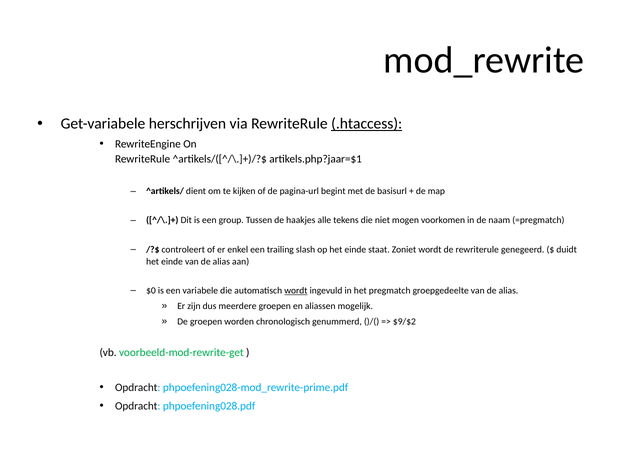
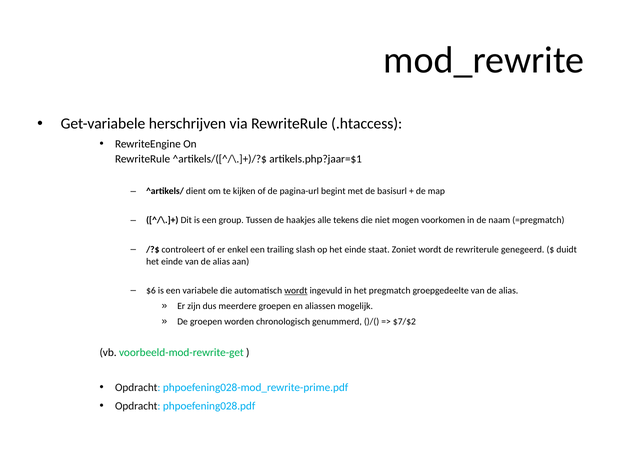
.htaccess underline: present -> none
$0: $0 -> $6
$9/$2: $9/$2 -> $7/$2
